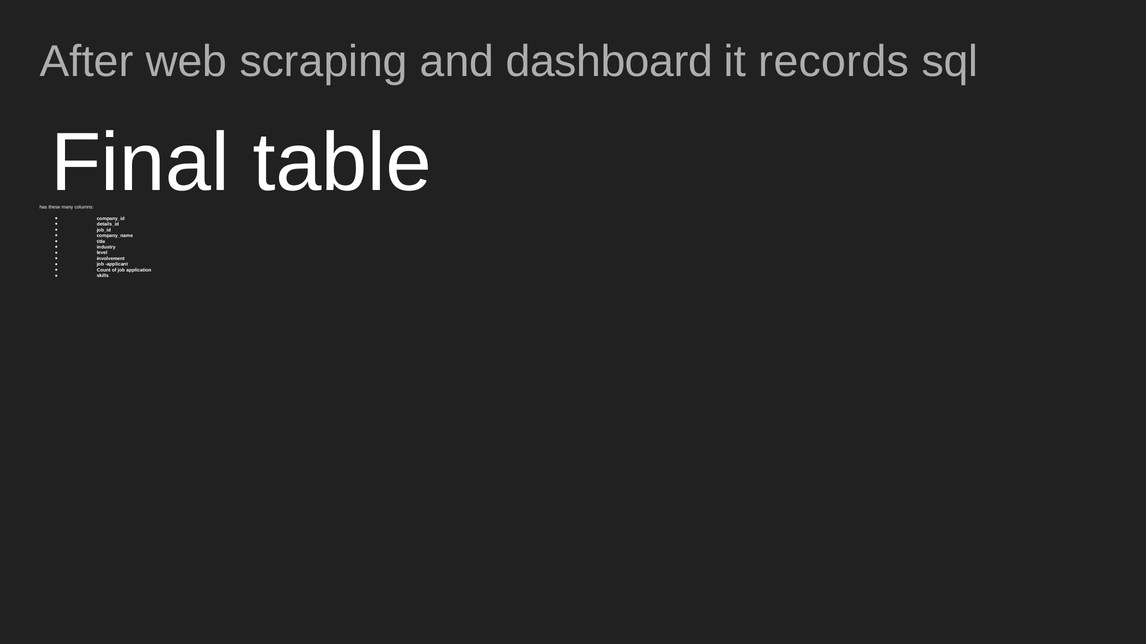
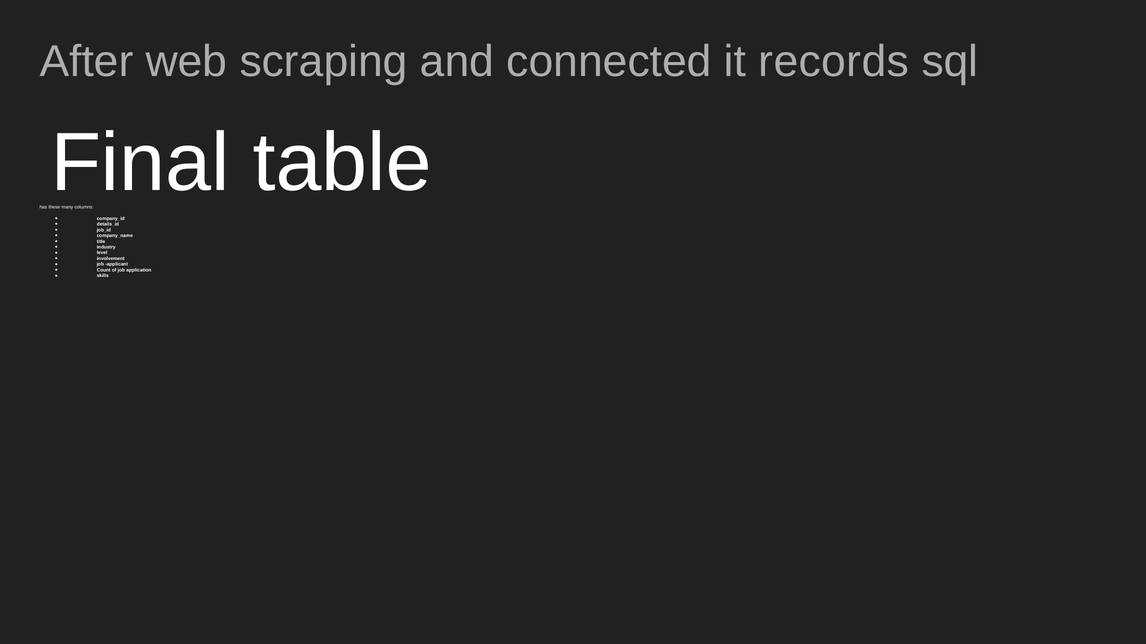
dashboard: dashboard -> connected
